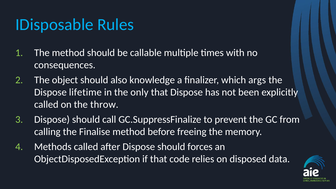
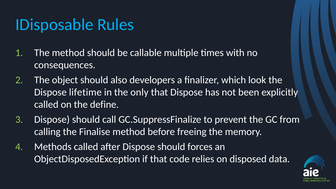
knowledge: knowledge -> developers
args: args -> look
throw: throw -> define
